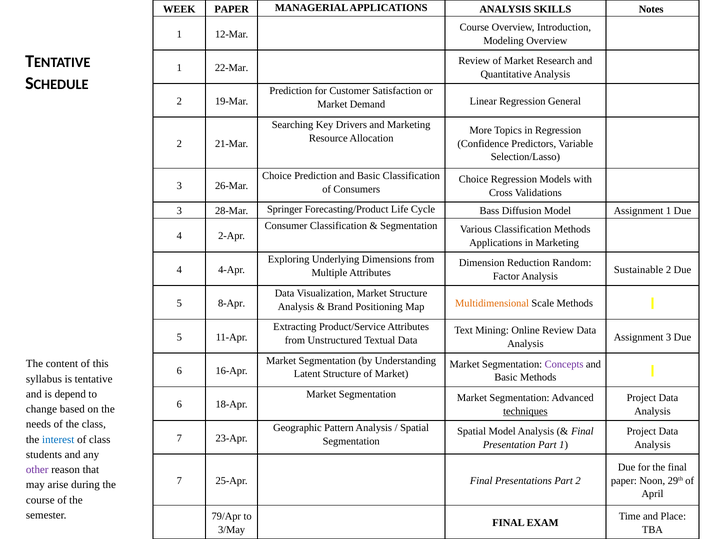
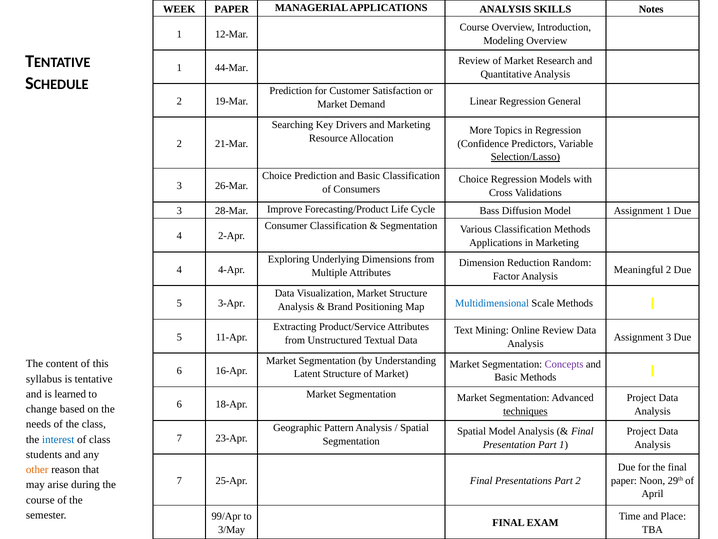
22-Mar: 22-Mar -> 44-Mar
Selection/Lasso underline: none -> present
Springer: Springer -> Improve
Sustainable: Sustainable -> Meaningful
8-Apr: 8-Apr -> 3-Apr
Multidimensional colour: orange -> blue
depend: depend -> learned
other colour: purple -> orange
79/Apr: 79/Apr -> 99/Apr
